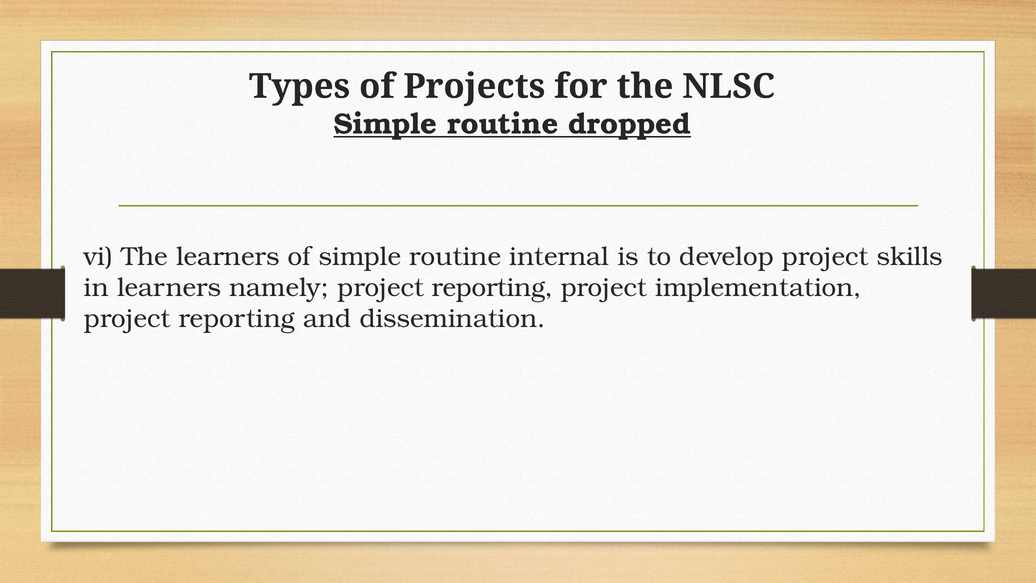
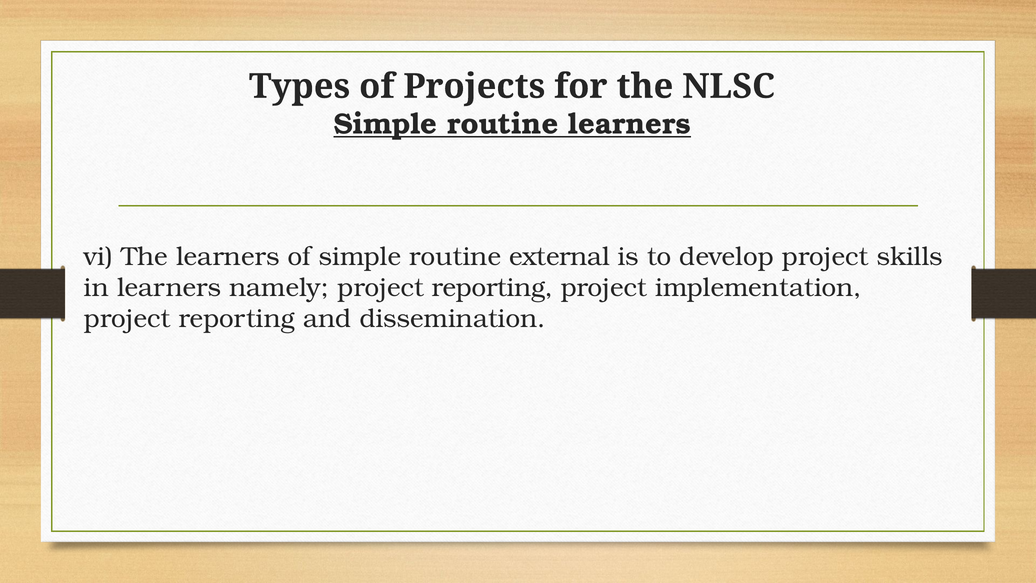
routine dropped: dropped -> learners
internal: internal -> external
